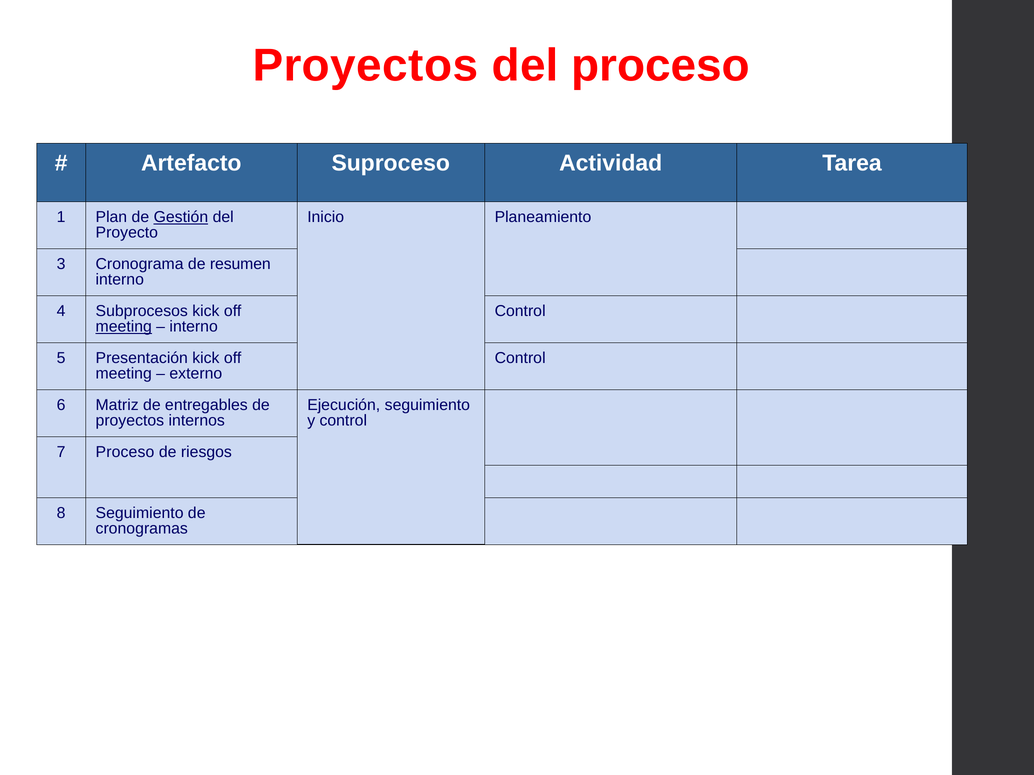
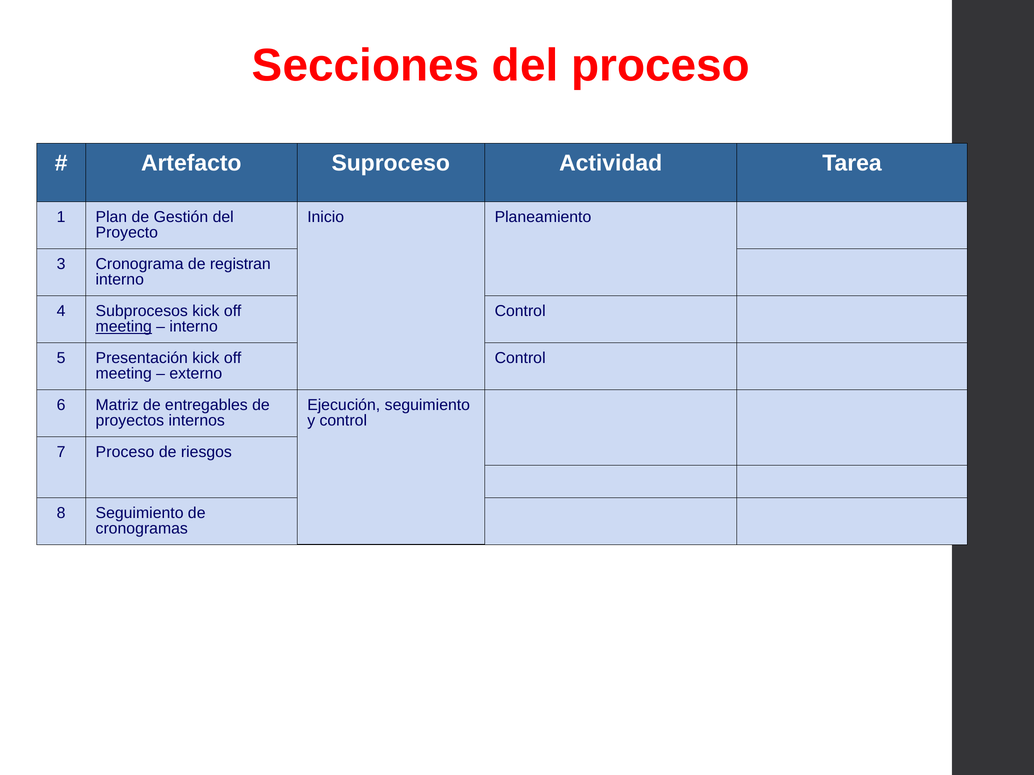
Proyectos at (365, 66): Proyectos -> Secciones
Gestión underline: present -> none
resumen: resumen -> registran
